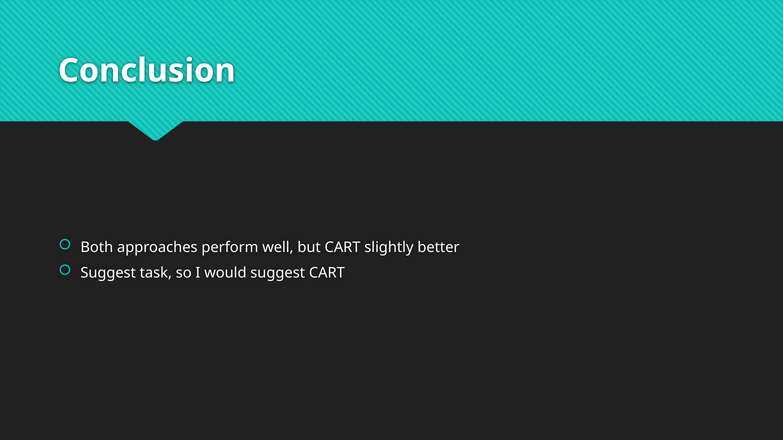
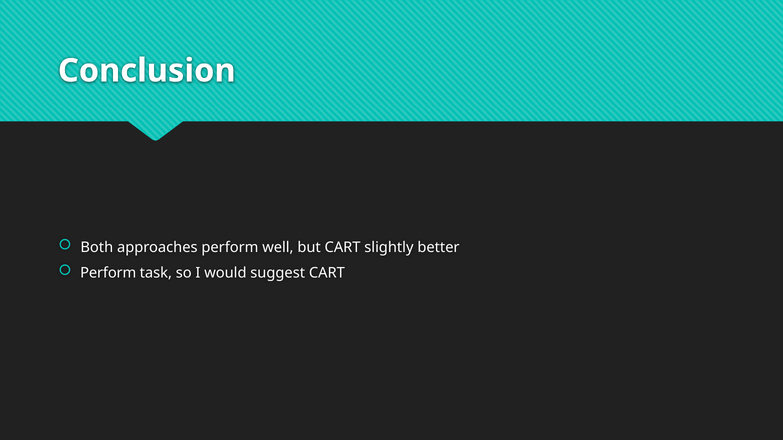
Suggest at (108, 273): Suggest -> Perform
